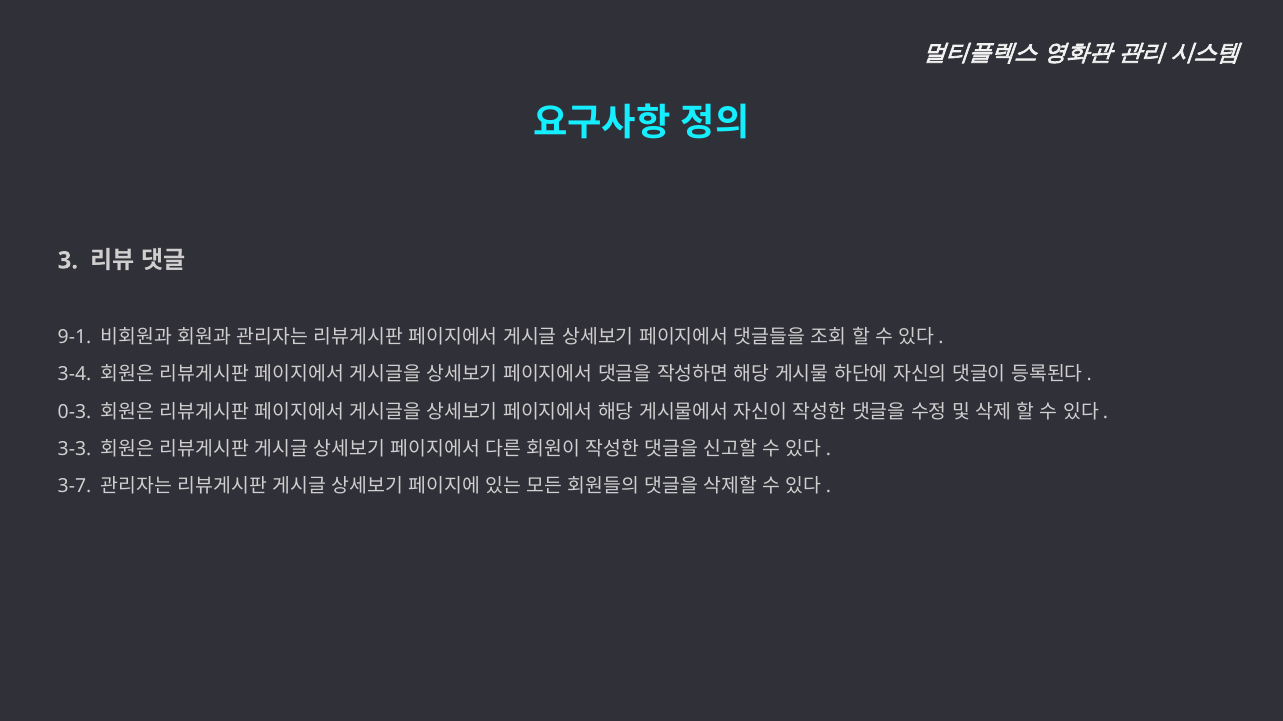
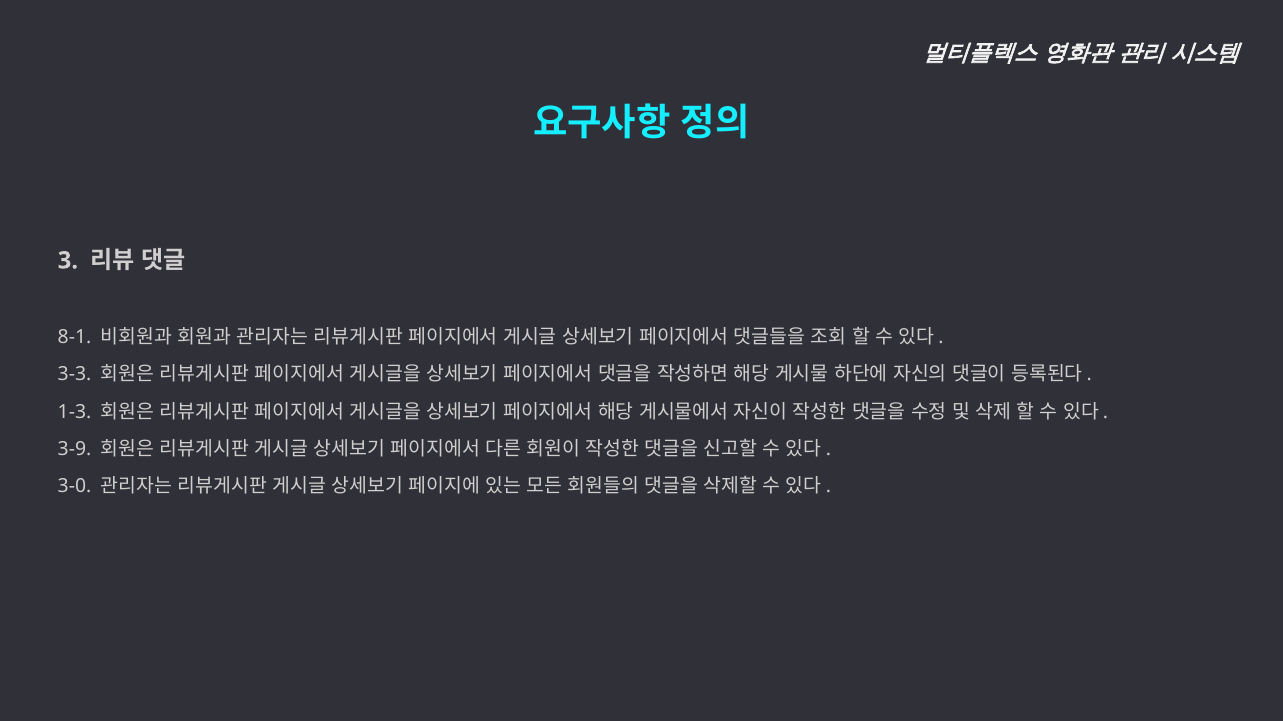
9-1: 9-1 -> 8-1
3-4: 3-4 -> 3-3
0-3: 0-3 -> 1-3
3-3: 3-3 -> 3-9
3-7: 3-7 -> 3-0
